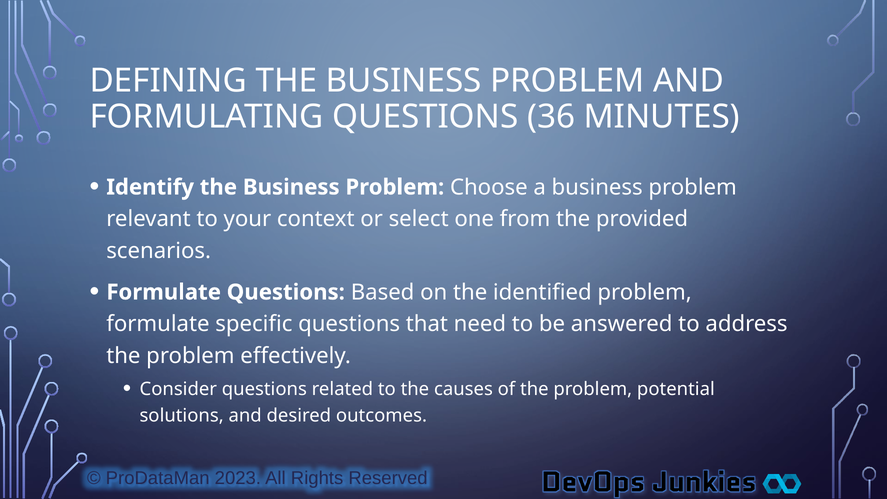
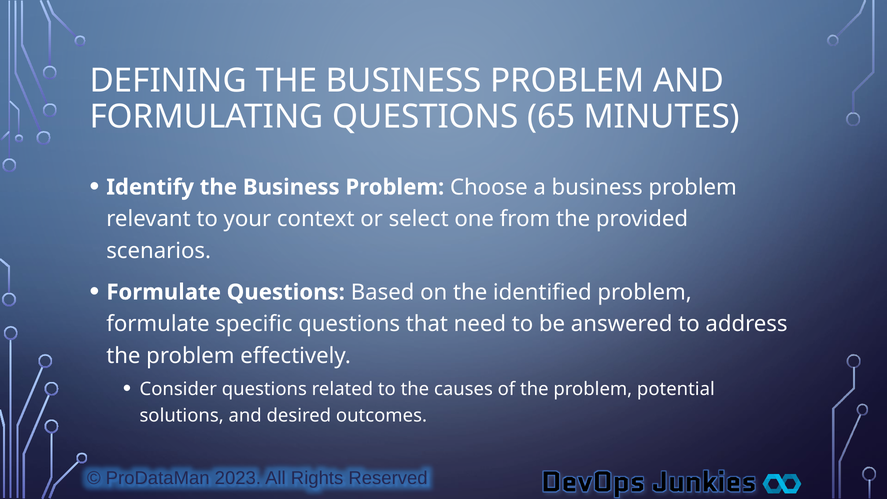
36: 36 -> 65
